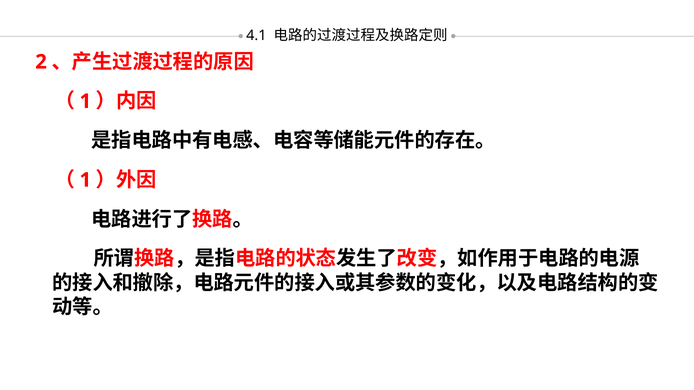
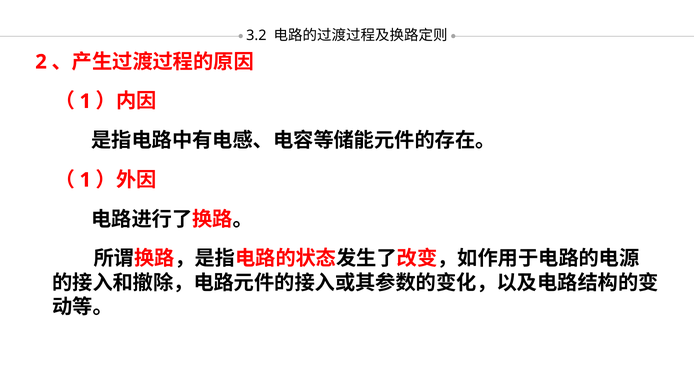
4.1: 4.1 -> 3.2
